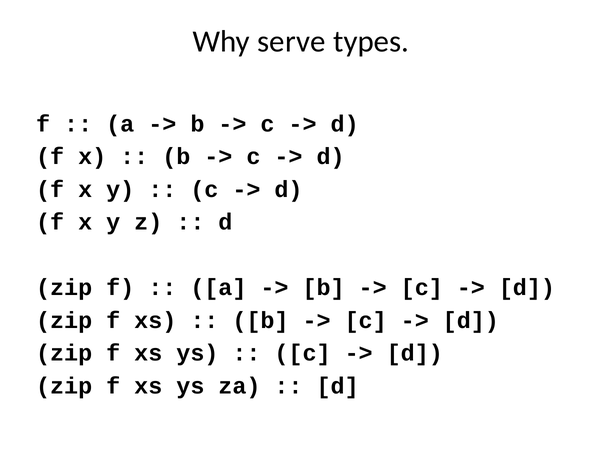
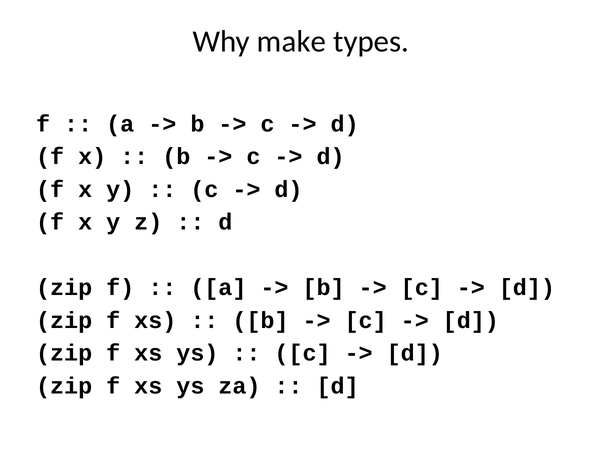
serve: serve -> make
